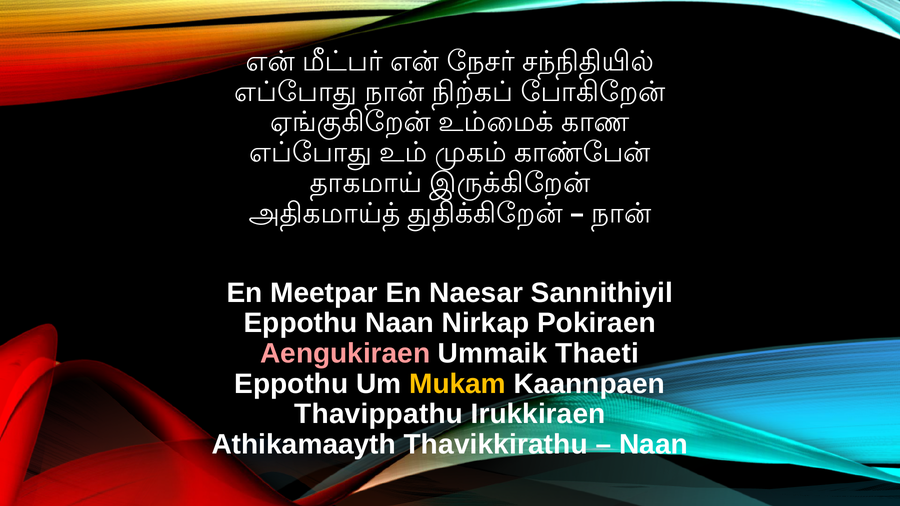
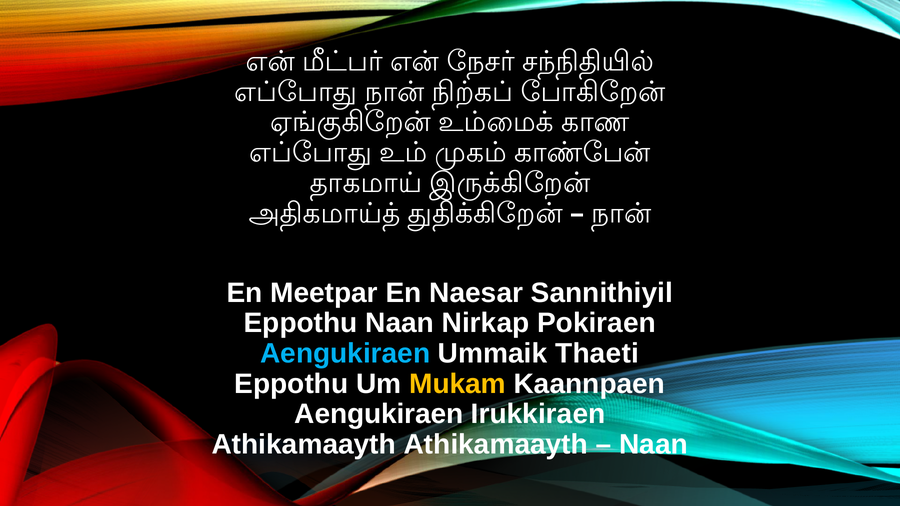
Aengukiraen at (345, 354) colour: pink -> light blue
Thavippathu at (379, 414): Thavippathu -> Aengukiraen
Athikamaayth Thavikkirathu: Thavikkirathu -> Athikamaayth
